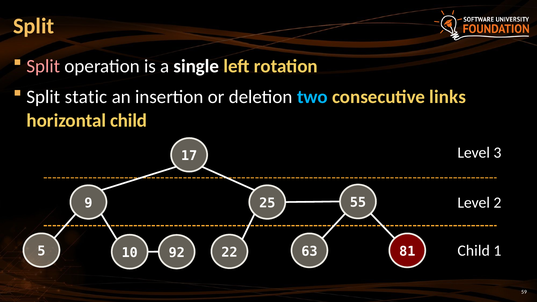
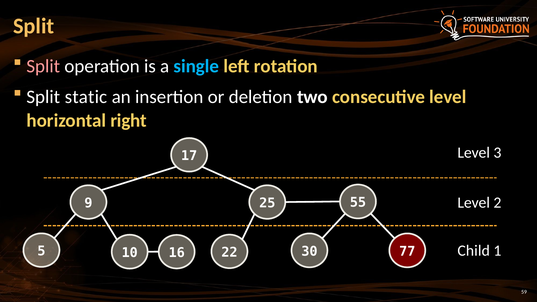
single colour: white -> light blue
two colour: light blue -> white
consecutive links: links -> level
horizontal child: child -> right
92: 92 -> 16
63: 63 -> 30
81: 81 -> 77
